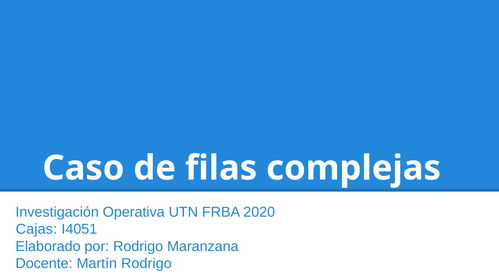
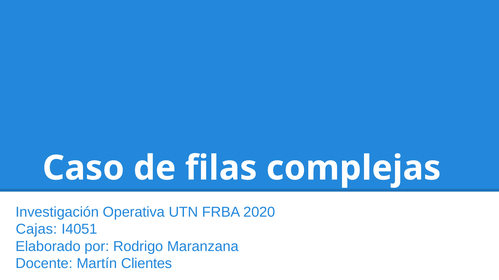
Martín Rodrigo: Rodrigo -> Clientes
